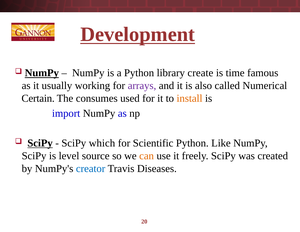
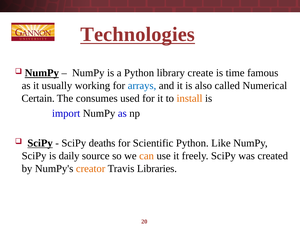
Development: Development -> Technologies
arrays colour: purple -> blue
which: which -> deaths
level: level -> daily
creator colour: blue -> orange
Diseases: Diseases -> Libraries
